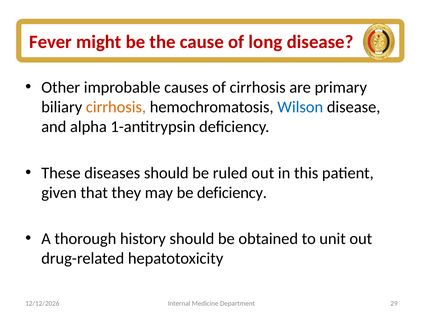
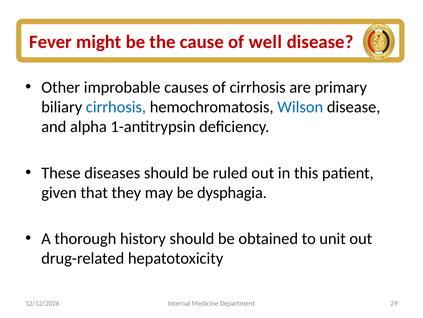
long: long -> well
cirrhosis at (116, 107) colour: orange -> blue
be deficiency: deficiency -> dysphagia
